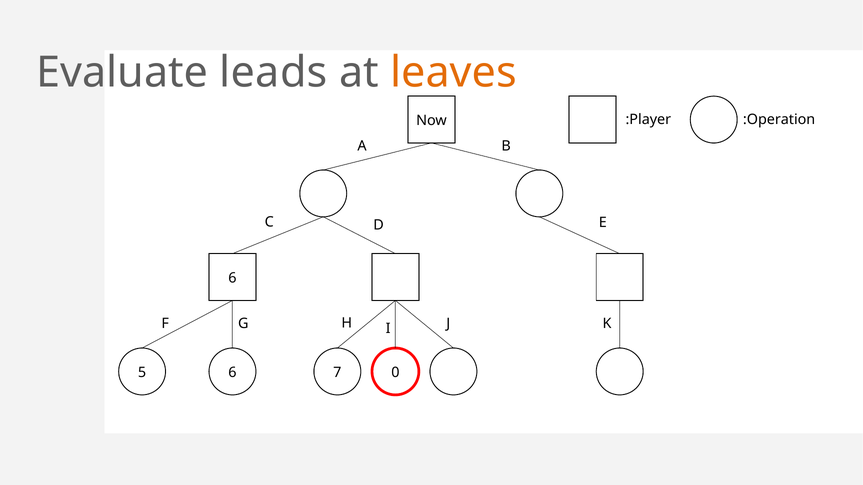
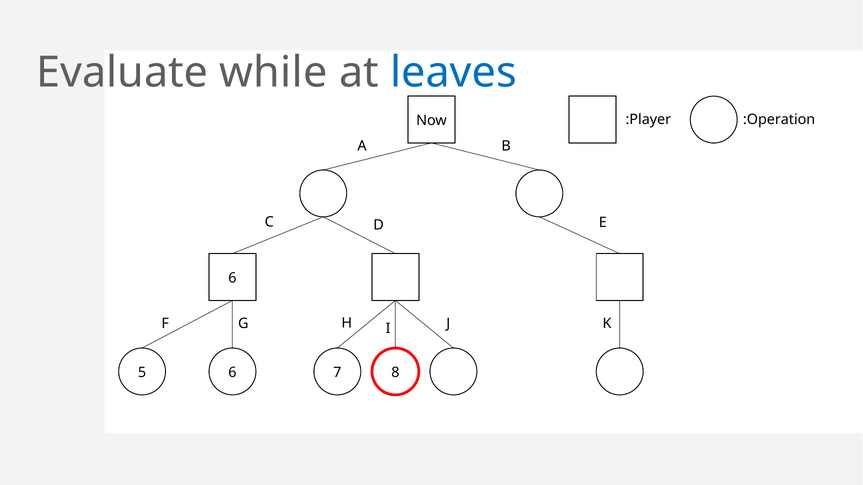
leads: leads -> while
leaves colour: orange -> blue
0: 0 -> 8
